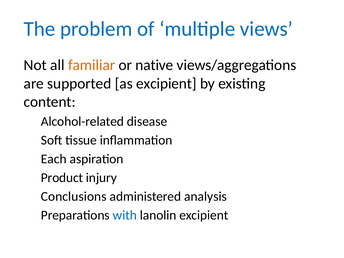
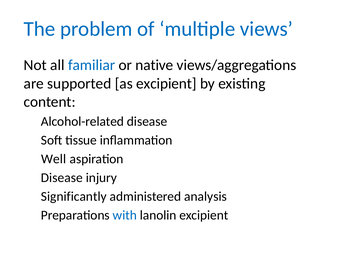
familiar colour: orange -> blue
Each: Each -> Well
Product at (62, 178): Product -> Disease
Conclusions: Conclusions -> Significantly
